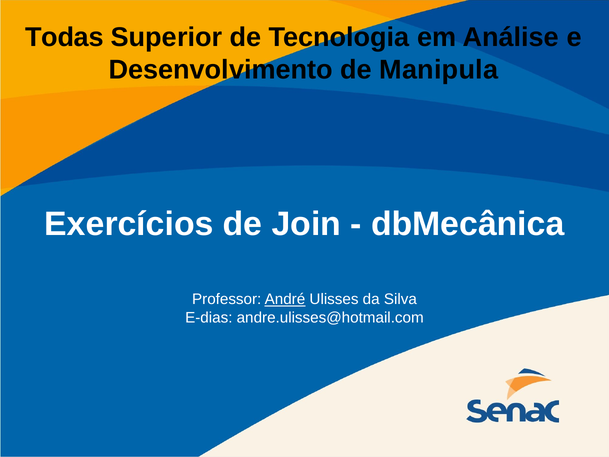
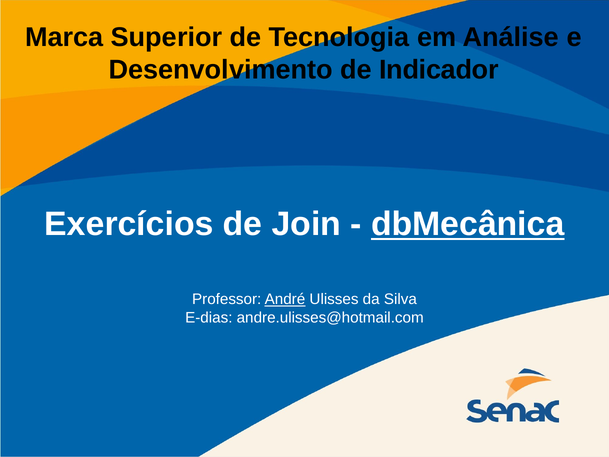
Todas: Todas -> Marca
Manipula: Manipula -> Indicador
dbMecânica underline: none -> present
